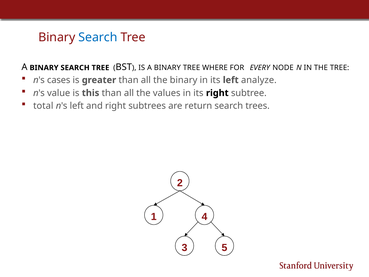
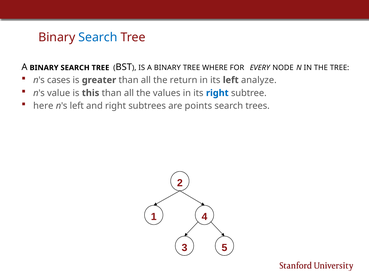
the binary: binary -> return
right at (217, 93) colour: black -> blue
total: total -> here
return: return -> points
